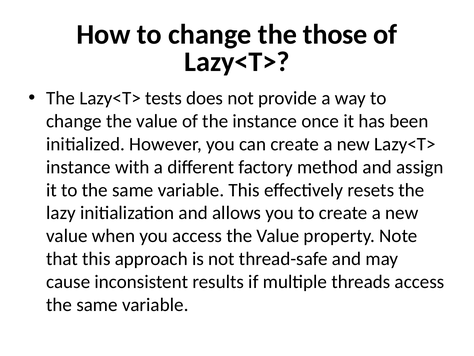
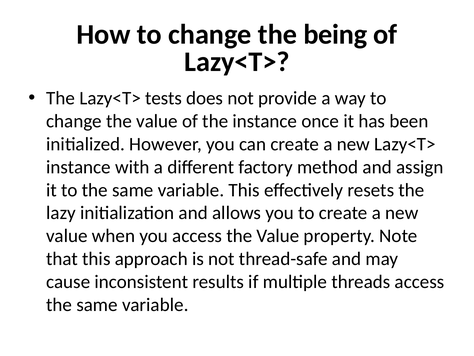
those: those -> being
